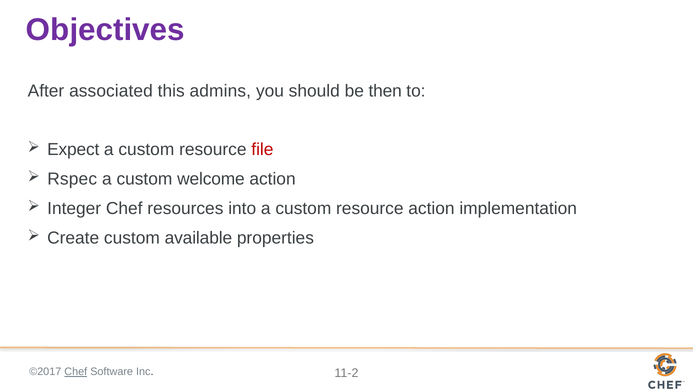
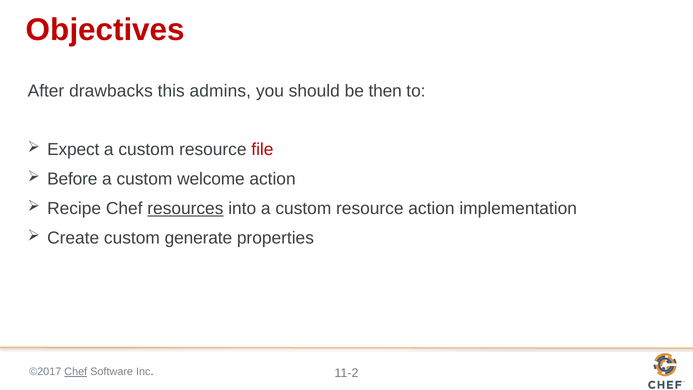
Objectives colour: purple -> red
associated: associated -> drawbacks
Rspec: Rspec -> Before
Integer: Integer -> Recipe
resources underline: none -> present
available: available -> generate
